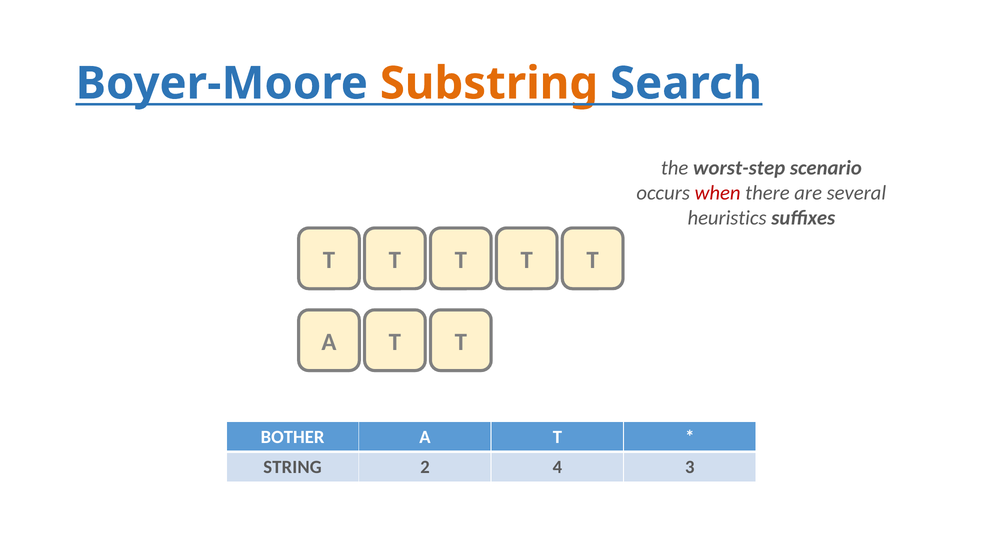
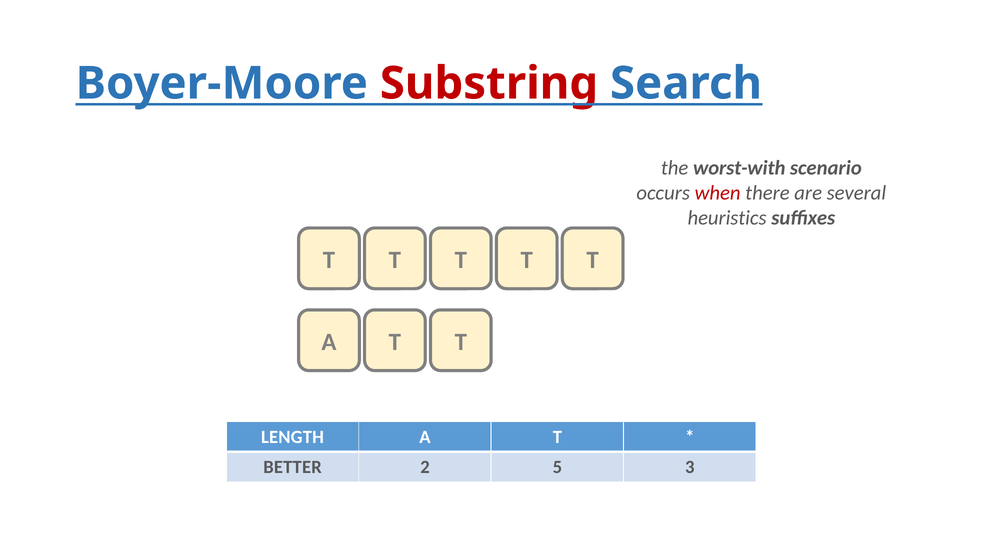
Substring colour: orange -> red
worst-step: worst-step -> worst-with
BOTHER: BOTHER -> LENGTH
STRING: STRING -> BETTER
4: 4 -> 5
